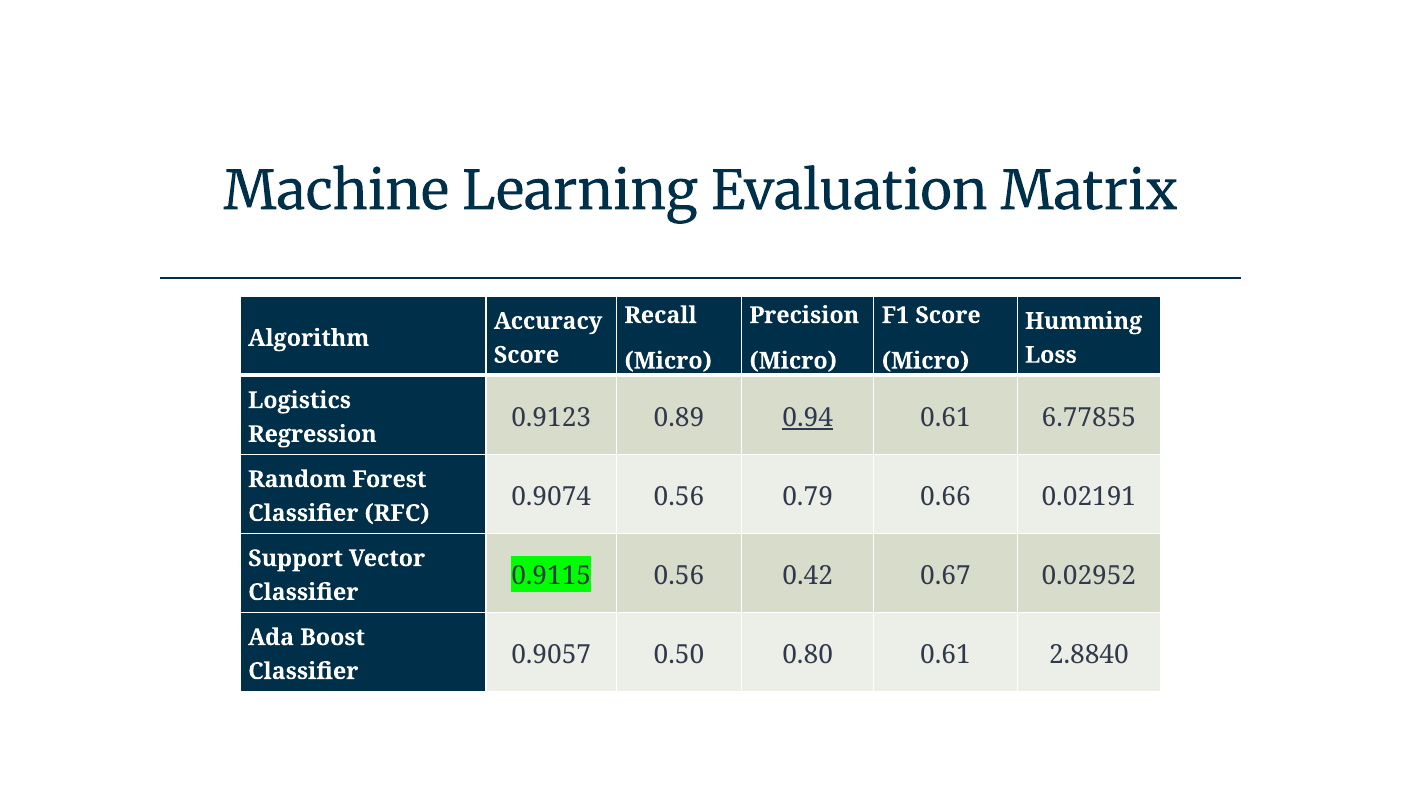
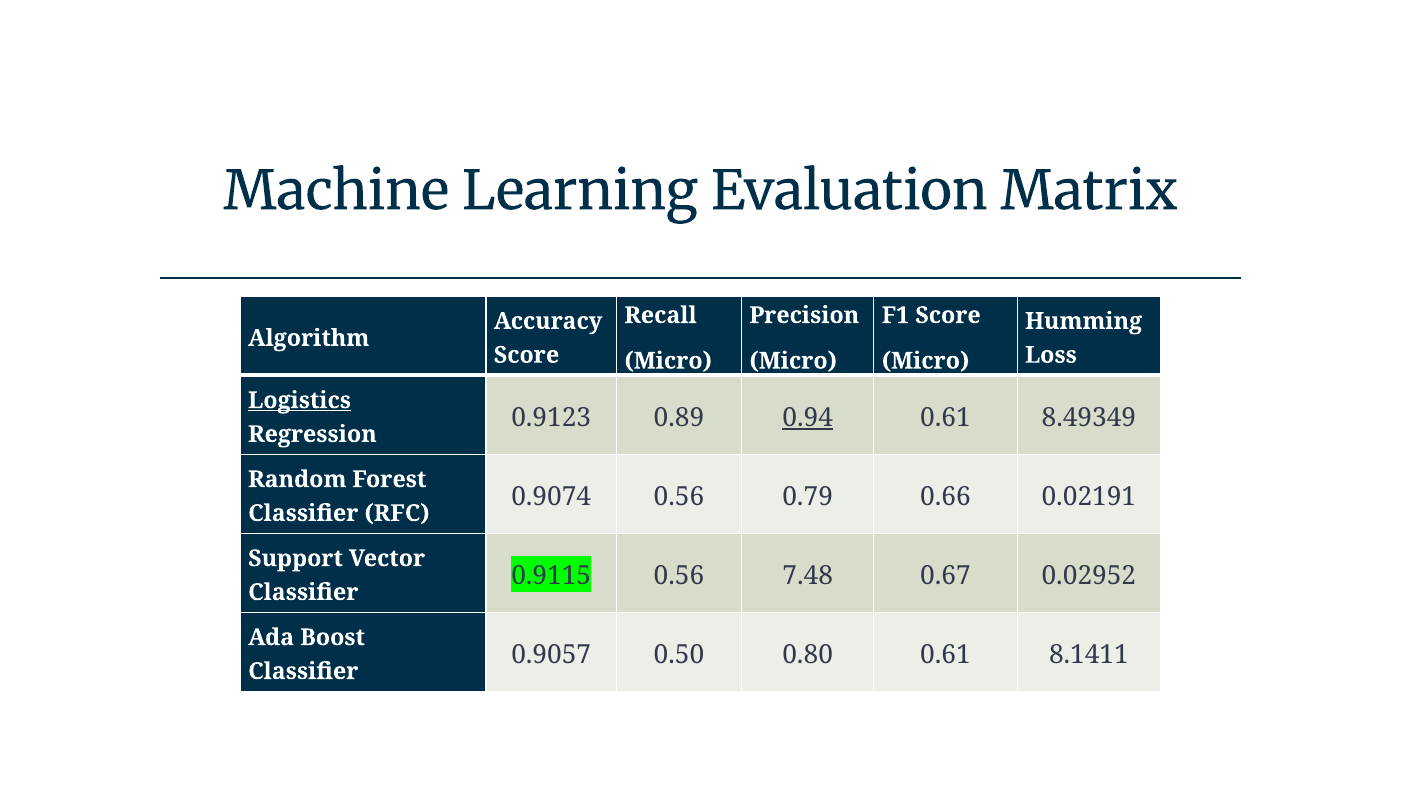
Logistics at (300, 400) underline: none -> present
6.77855: 6.77855 -> 8.49349
0.42: 0.42 -> 7.48
2.8840: 2.8840 -> 8.1411
